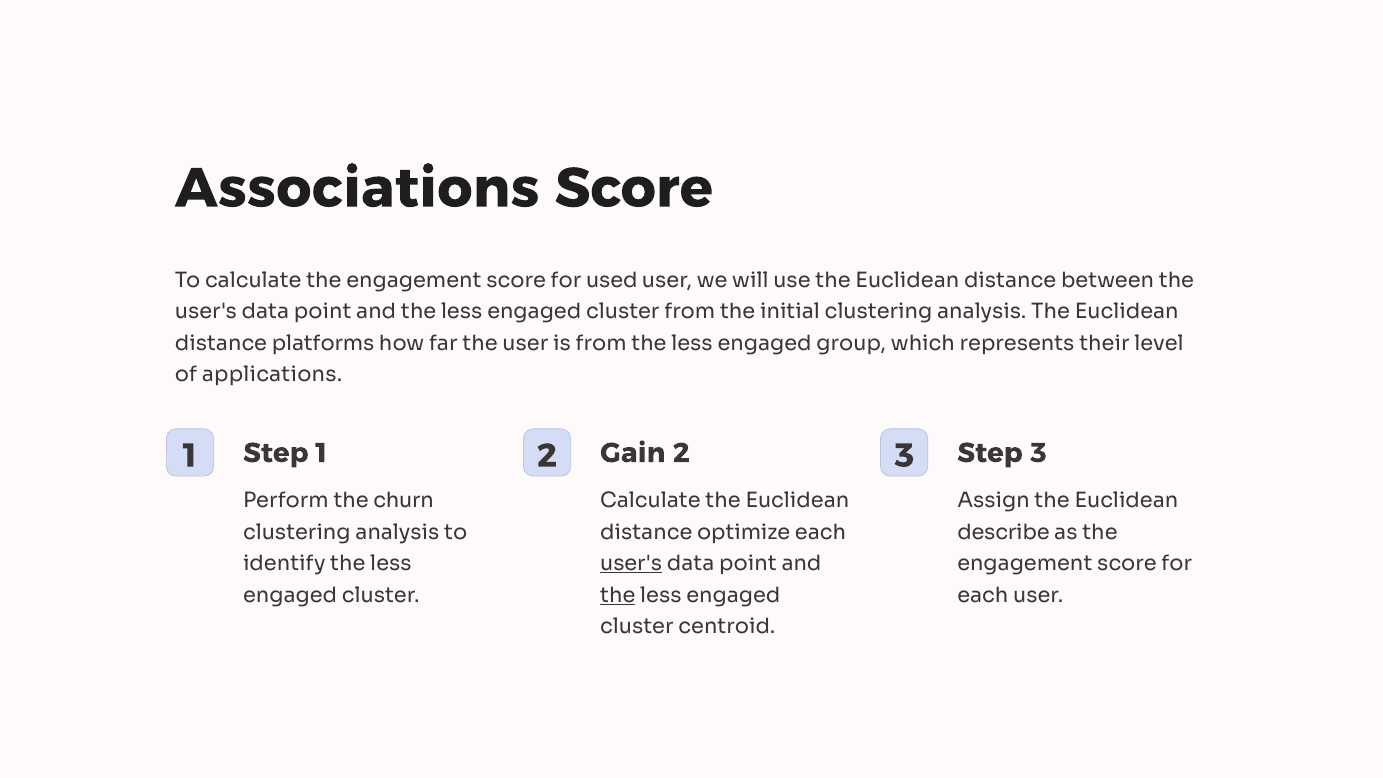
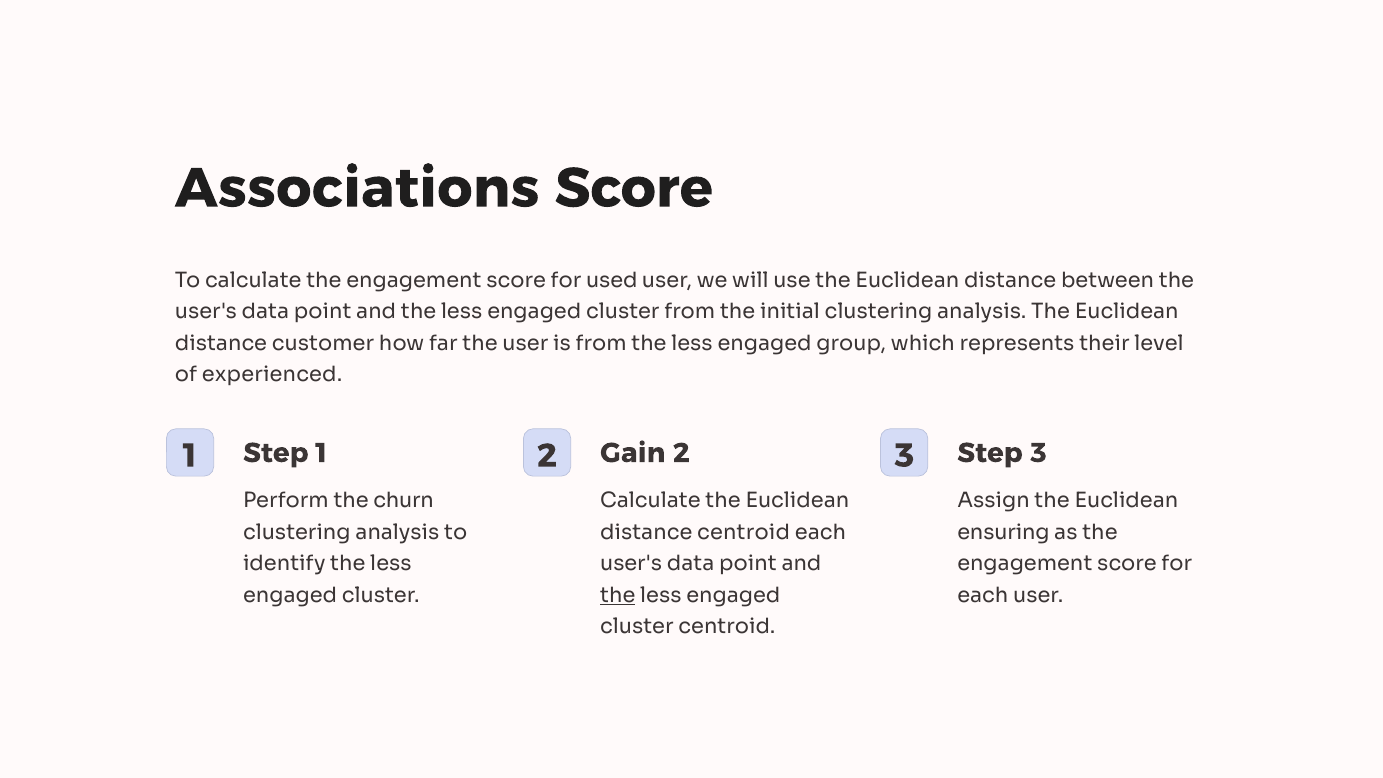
platforms: platforms -> customer
applications: applications -> experienced
distance optimize: optimize -> centroid
describe: describe -> ensuring
user's at (631, 564) underline: present -> none
